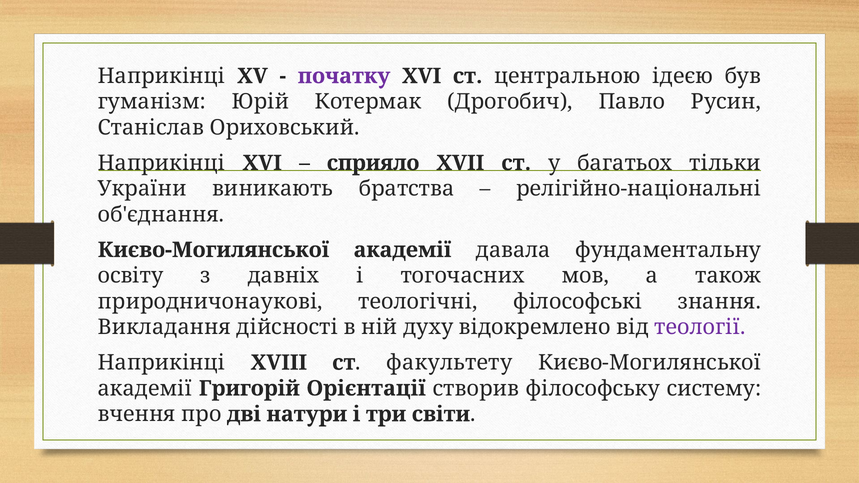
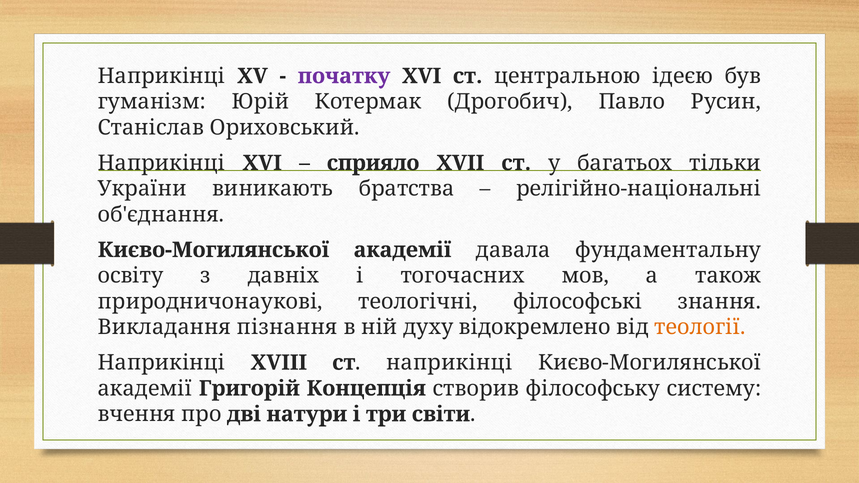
дійсності: дійсності -> пізнання
теології colour: purple -> orange
ст факультету: факультету -> наприкінці
Орієнтації: Орієнтації -> Концепція
